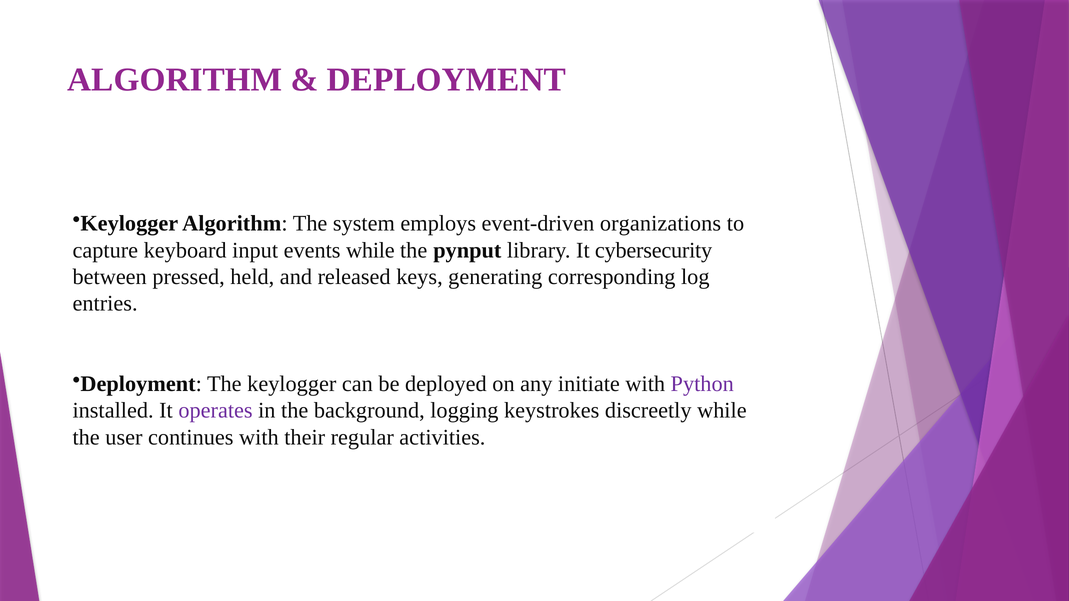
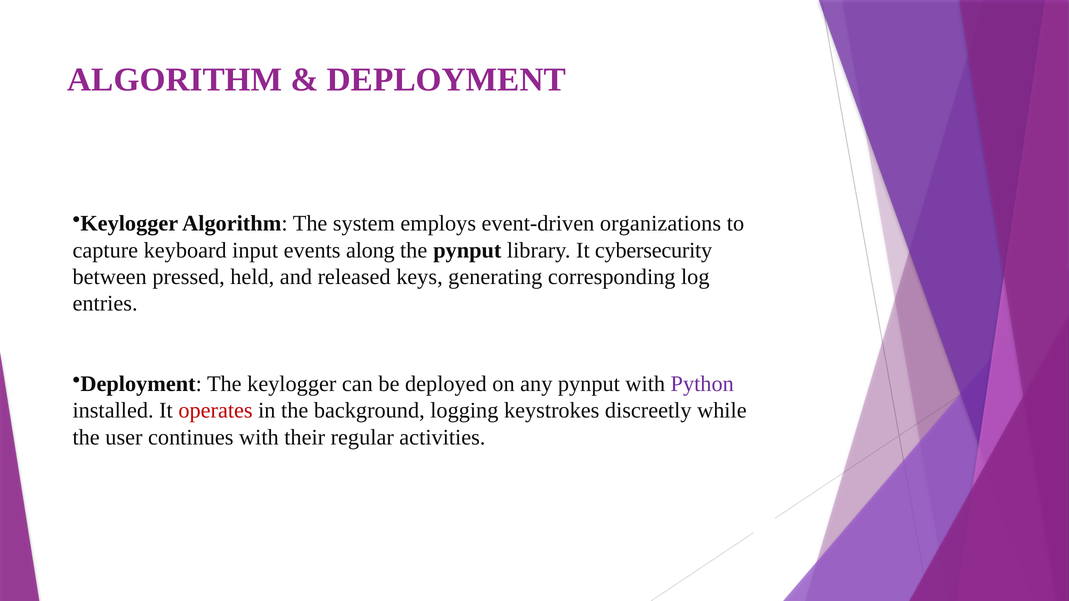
events while: while -> along
any initiate: initiate -> pynput
operates colour: purple -> red
